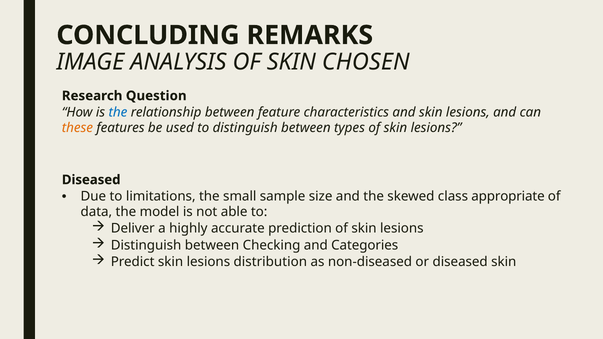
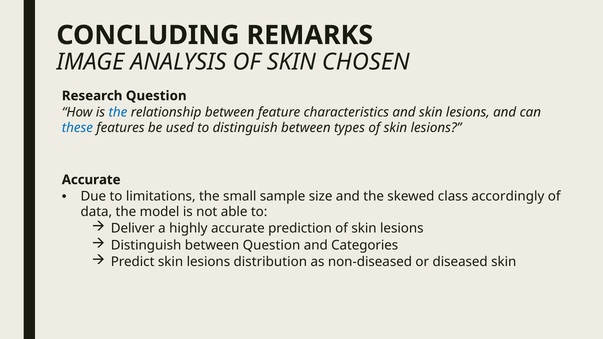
these colour: orange -> blue
Diseased at (91, 180): Diseased -> Accurate
appropriate: appropriate -> accordingly
between Checking: Checking -> Question
